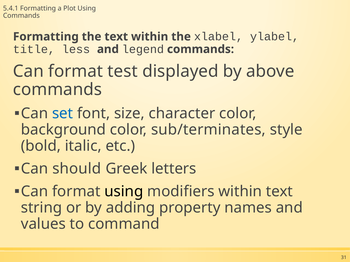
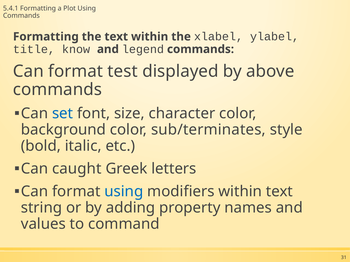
less: less -> know
should: should -> caught
using at (124, 192) colour: black -> blue
